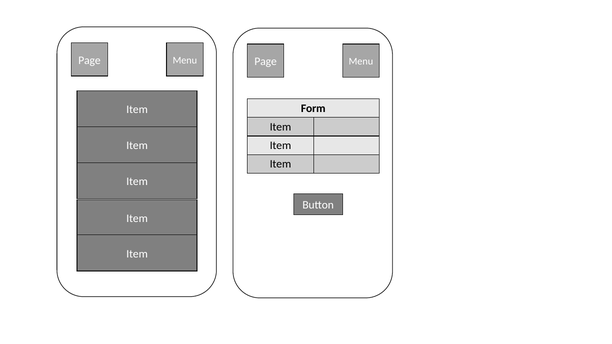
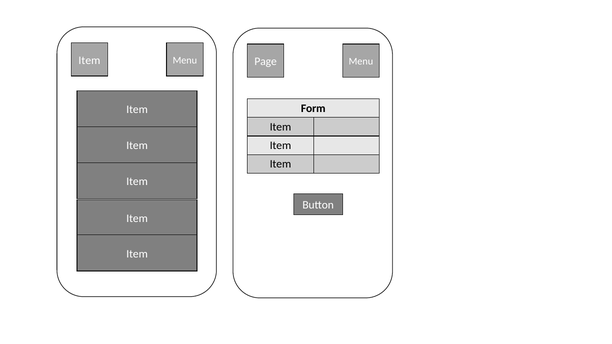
Page at (90, 60): Page -> Item
